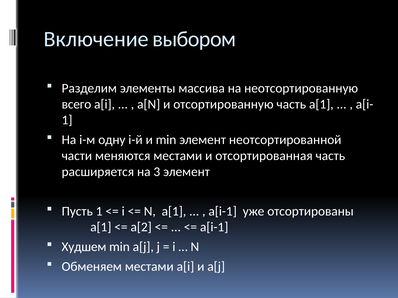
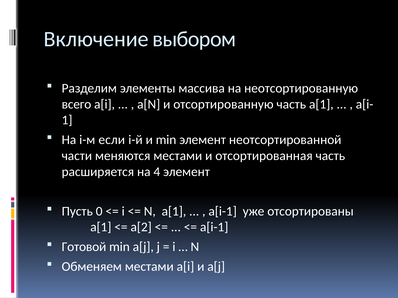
одну: одну -> если
3: 3 -> 4
Пусть 1: 1 -> 0
Худшем: Худшем -> Готовой
